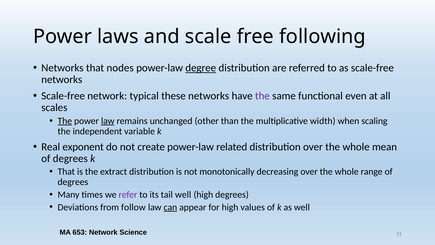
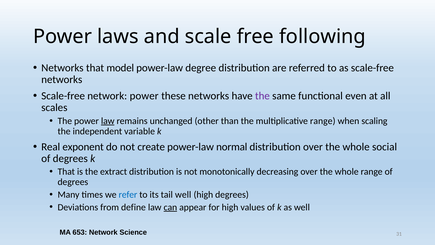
nodes: nodes -> model
degree underline: present -> none
network typical: typical -> power
The at (65, 121) underline: present -> none
multiplicative width: width -> range
related: related -> normal
mean: mean -> social
refer colour: purple -> blue
follow: follow -> define
